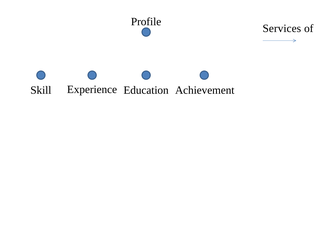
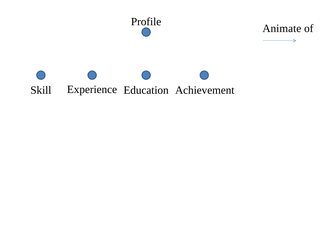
Services: Services -> Animate
